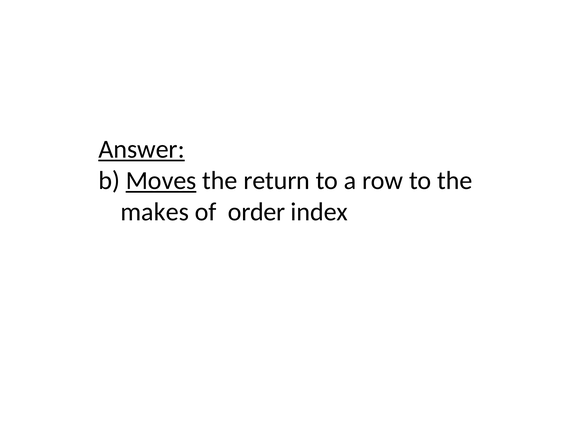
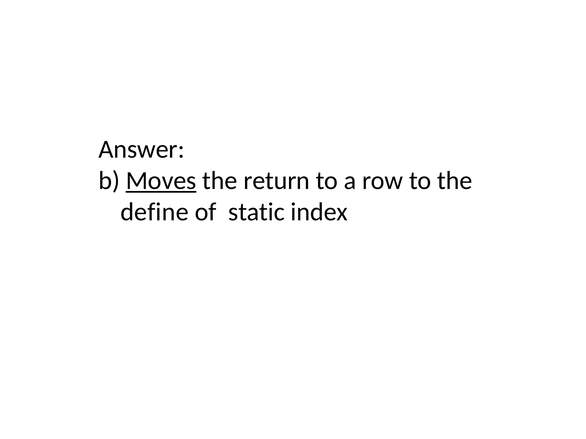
Answer underline: present -> none
makes: makes -> define
order: order -> static
